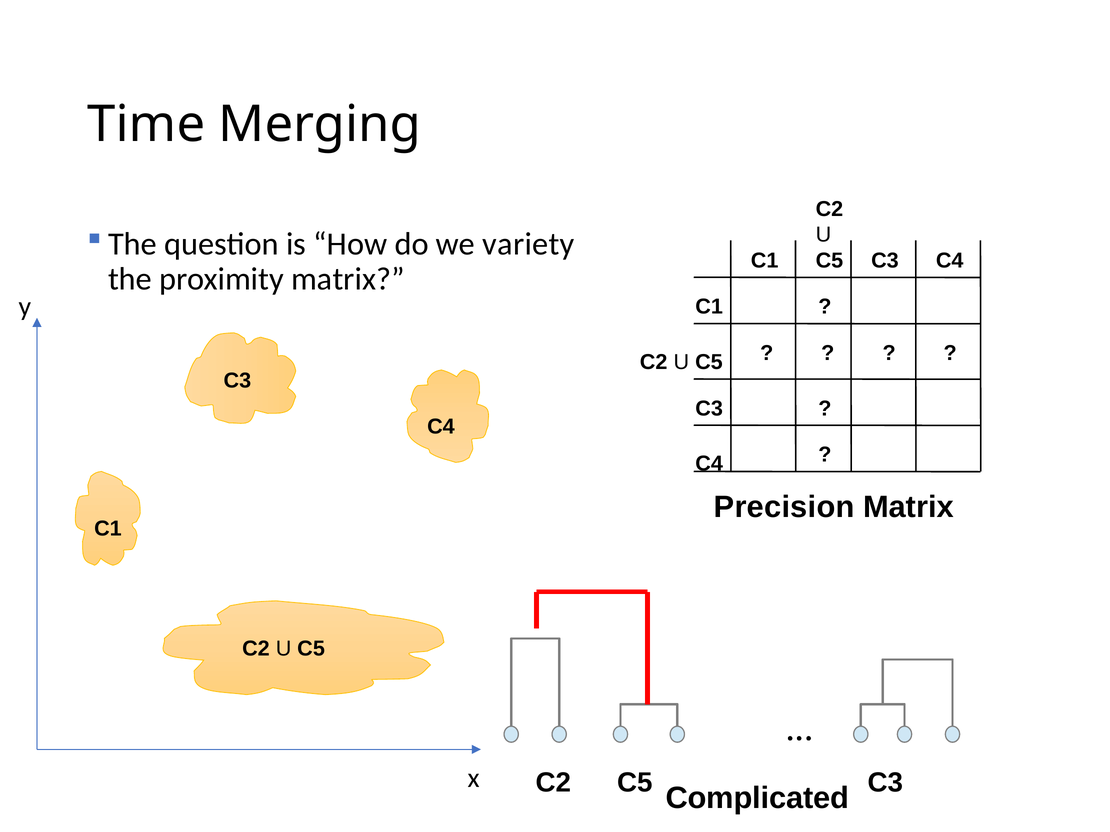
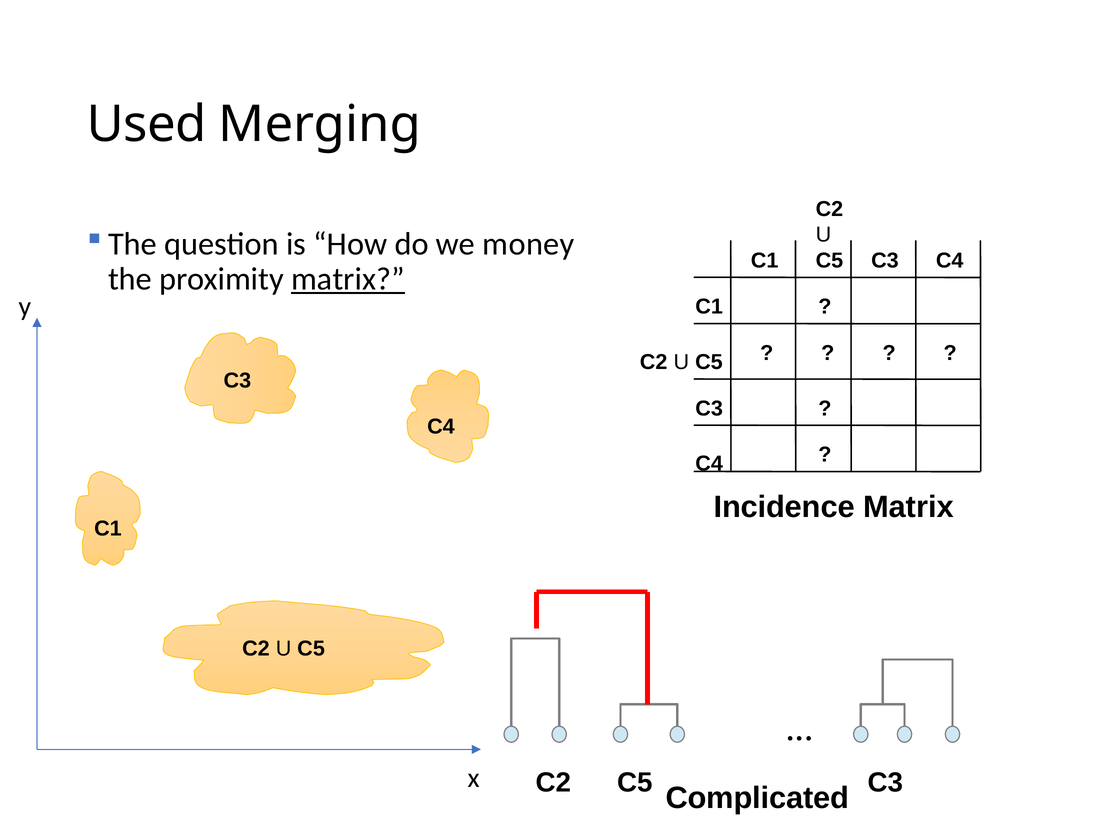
Time: Time -> Used
variety: variety -> money
matrix at (348, 279) underline: none -> present
Precision: Precision -> Incidence
